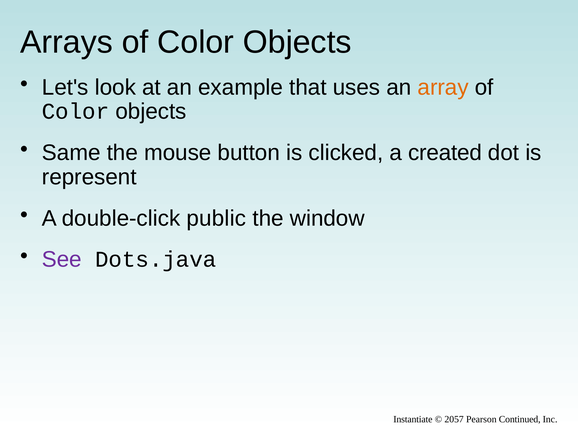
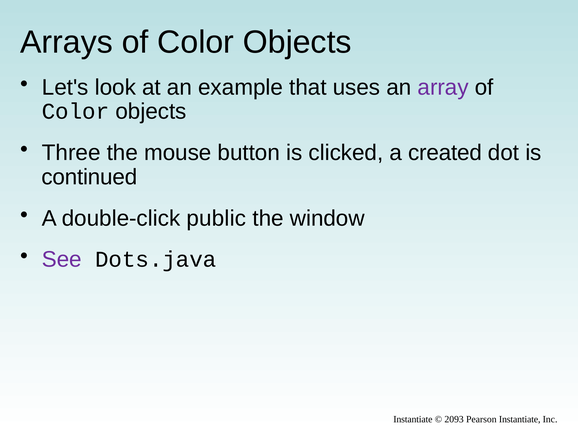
array colour: orange -> purple
Same: Same -> Three
represent: represent -> continued
2057: 2057 -> 2093
Pearson Continued: Continued -> Instantiate
